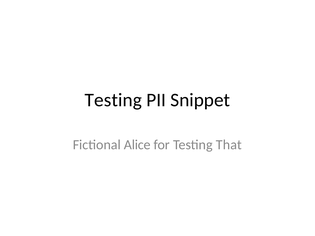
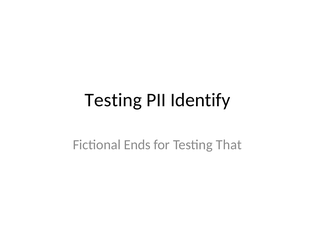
Snippet: Snippet -> Identify
Alice: Alice -> Ends
